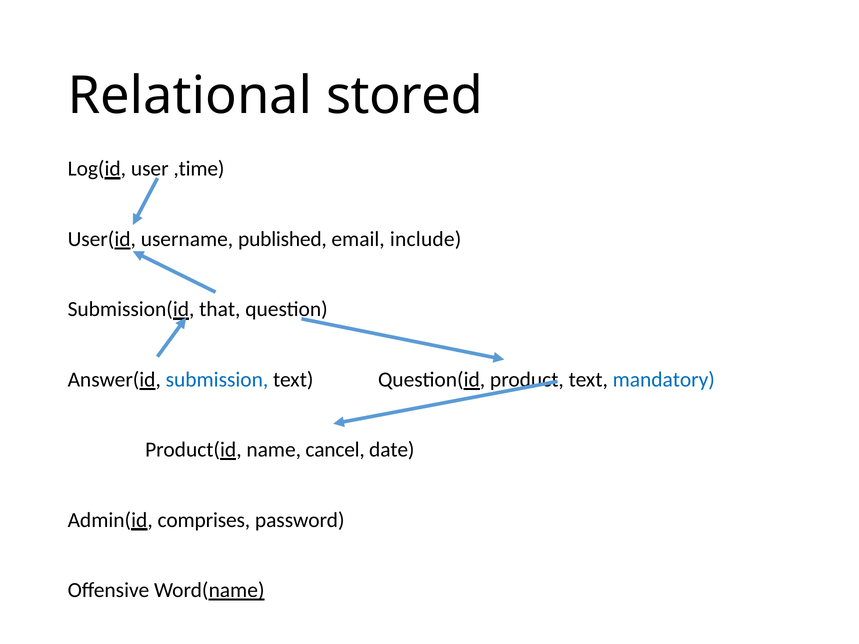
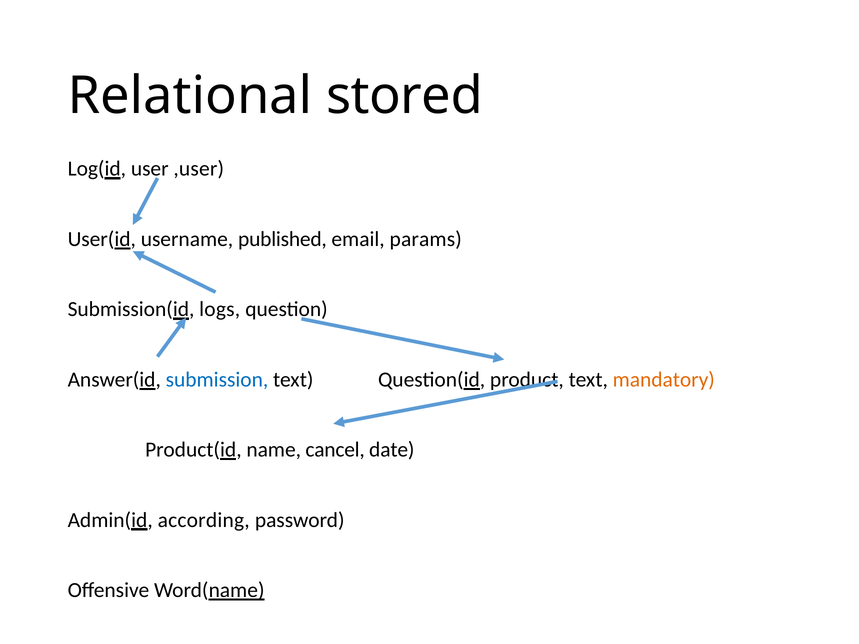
,time: ,time -> ,user
include: include -> params
that: that -> logs
mandatory colour: blue -> orange
comprises: comprises -> according
